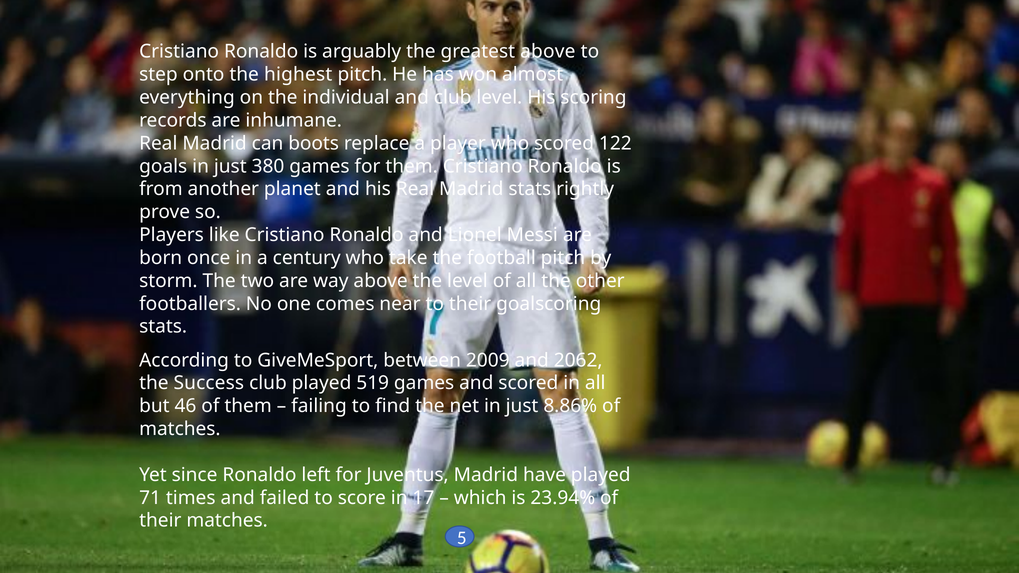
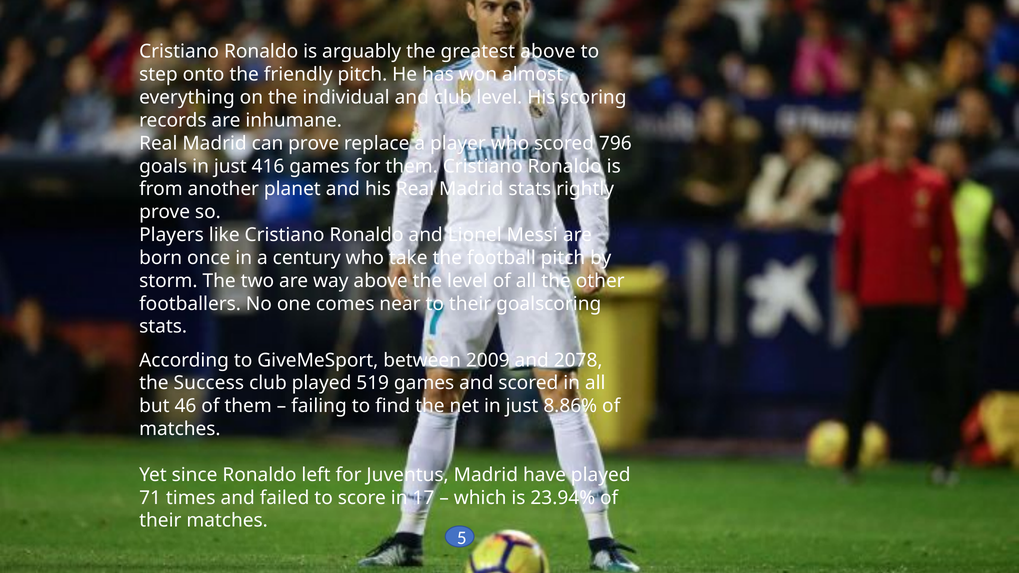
highest: highest -> friendly
can boots: boots -> prove
122: 122 -> 796
380: 380 -> 416
2062: 2062 -> 2078
